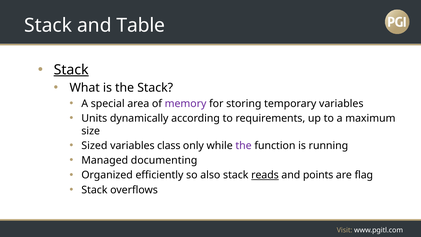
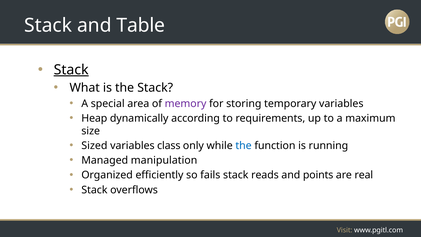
Units: Units -> Heap
the at (244, 146) colour: purple -> blue
documenting: documenting -> manipulation
also: also -> fails
reads underline: present -> none
flag: flag -> real
